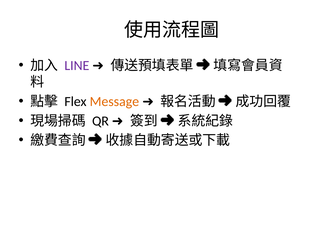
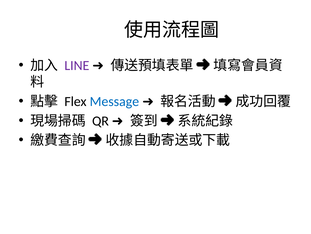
Message colour: orange -> blue
